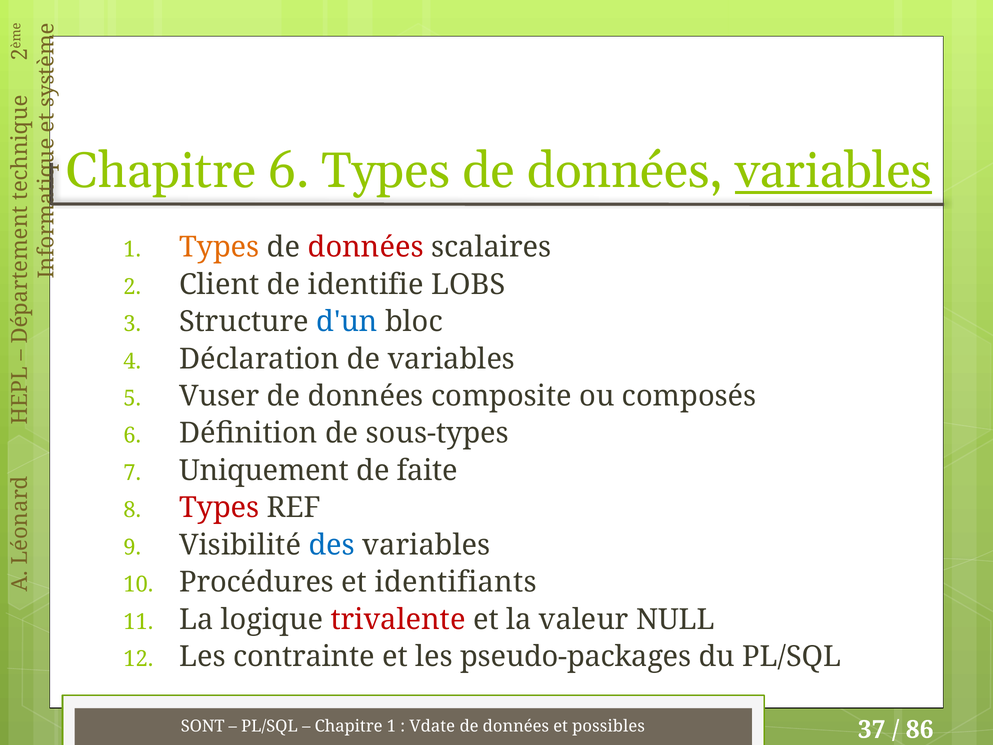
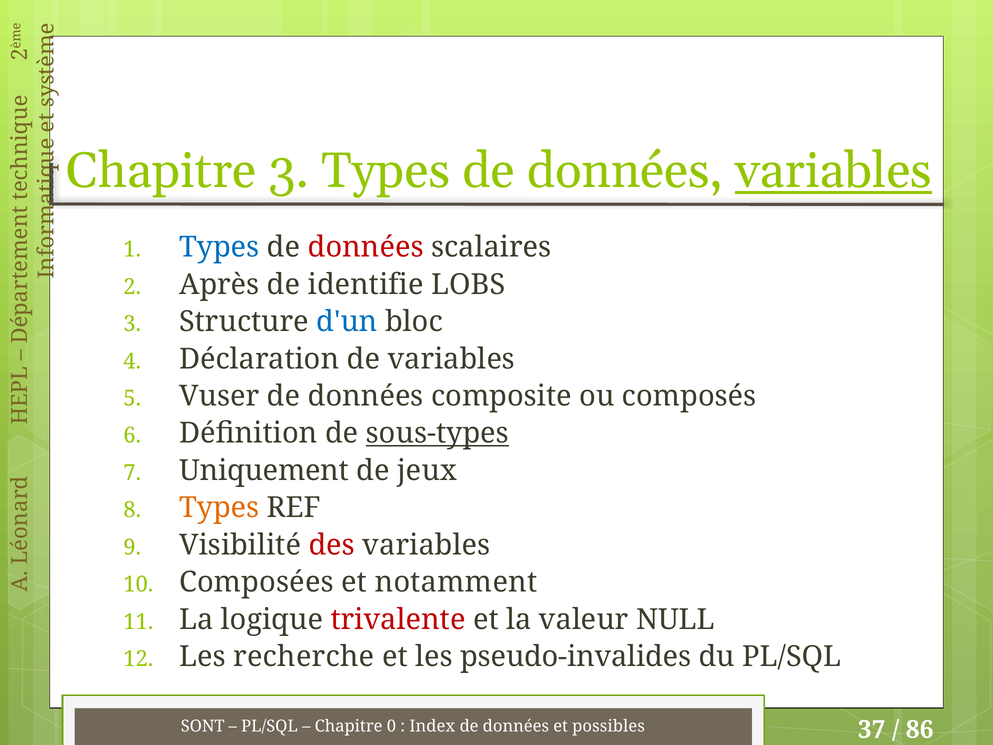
Chapitre 6: 6 -> 3
Types at (219, 247) colour: orange -> blue
Client: Client -> Après
sous-types underline: none -> present
faite: faite -> jeux
Types at (219, 508) colour: red -> orange
des colour: blue -> red
Procédures: Procédures -> Composées
identifiants: identifiants -> notamment
contrainte: contrainte -> recherche
pseudo-packages: pseudo-packages -> pseudo-invalides
Chapitre 1: 1 -> 0
Vdate: Vdate -> Index
